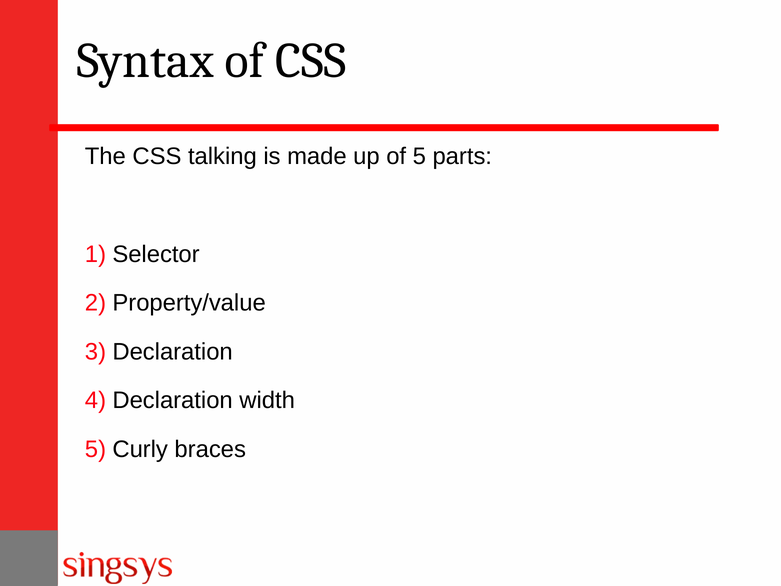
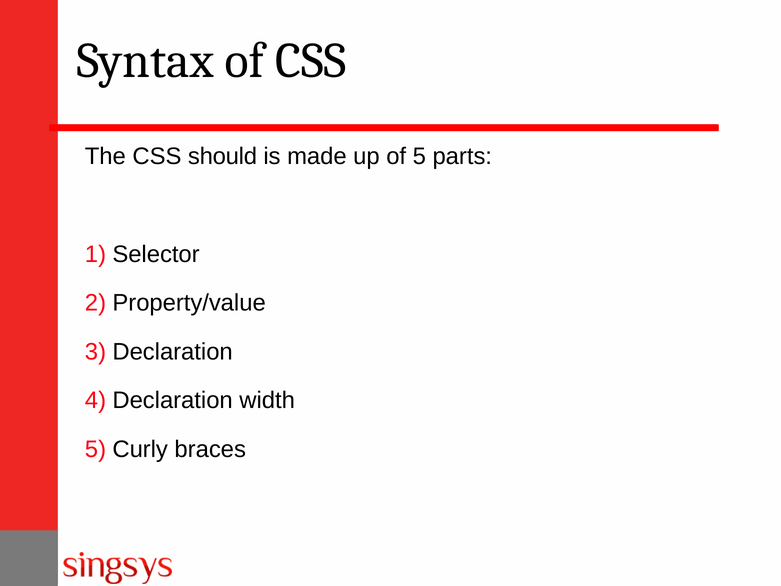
talking: talking -> should
